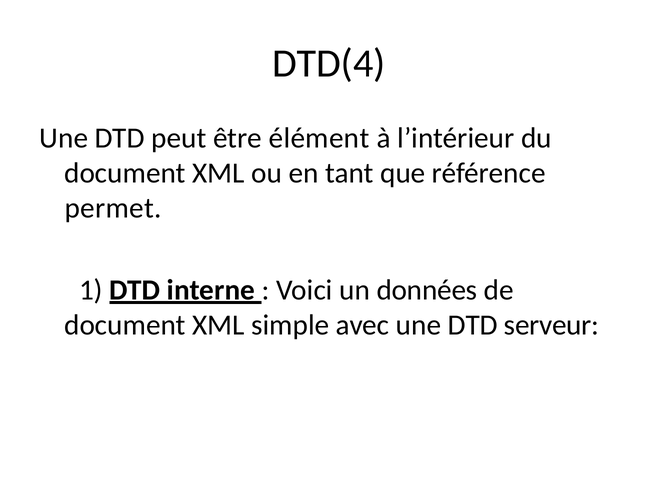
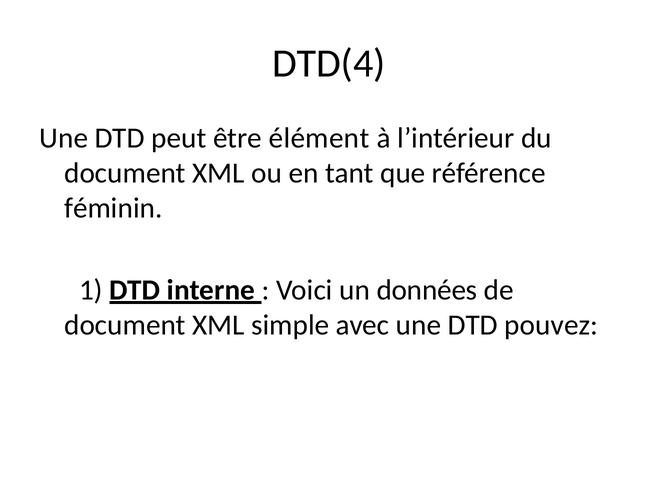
permet: permet -> féminin
serveur: serveur -> pouvez
